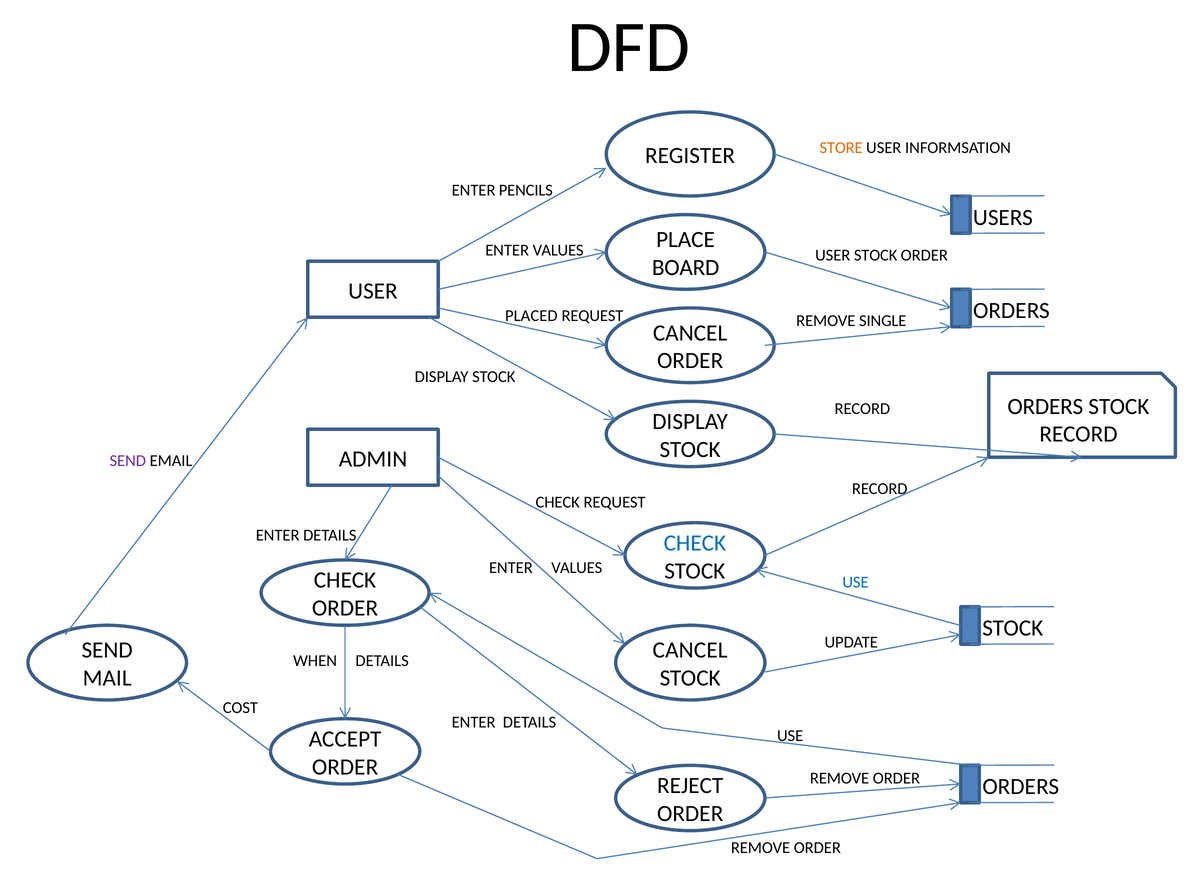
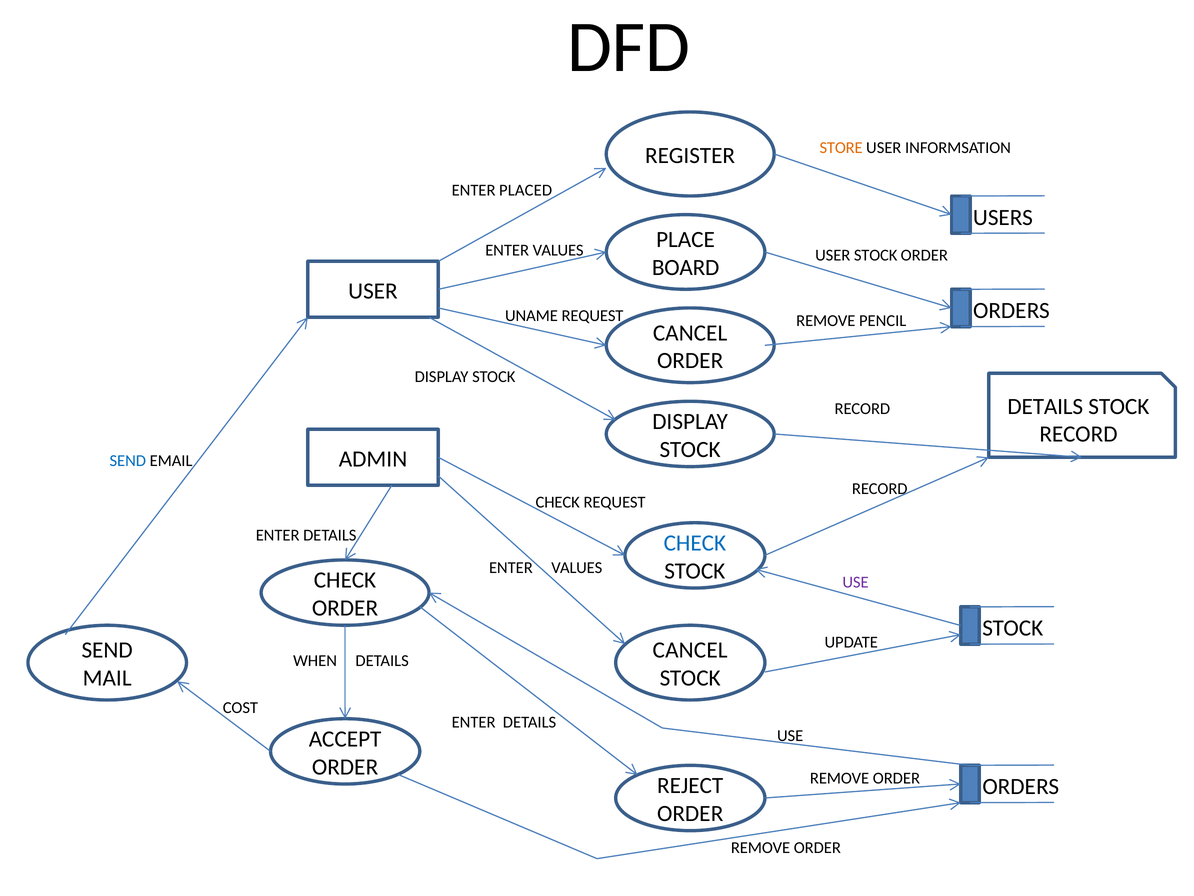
PENCILS: PENCILS -> PLACED
PLACED: PLACED -> UNAME
SINGLE: SINGLE -> PENCIL
ORDERS at (1045, 406): ORDERS -> DETAILS
SEND at (128, 461) colour: purple -> blue
USE at (856, 582) colour: blue -> purple
